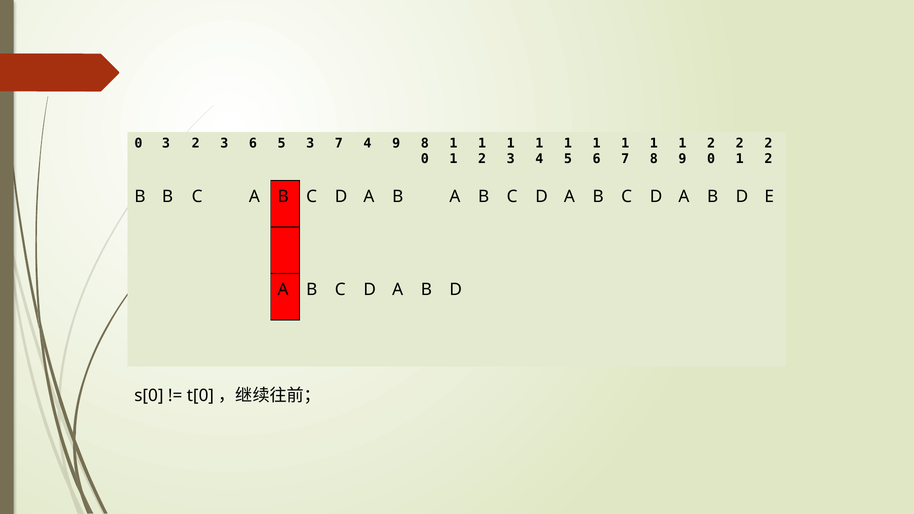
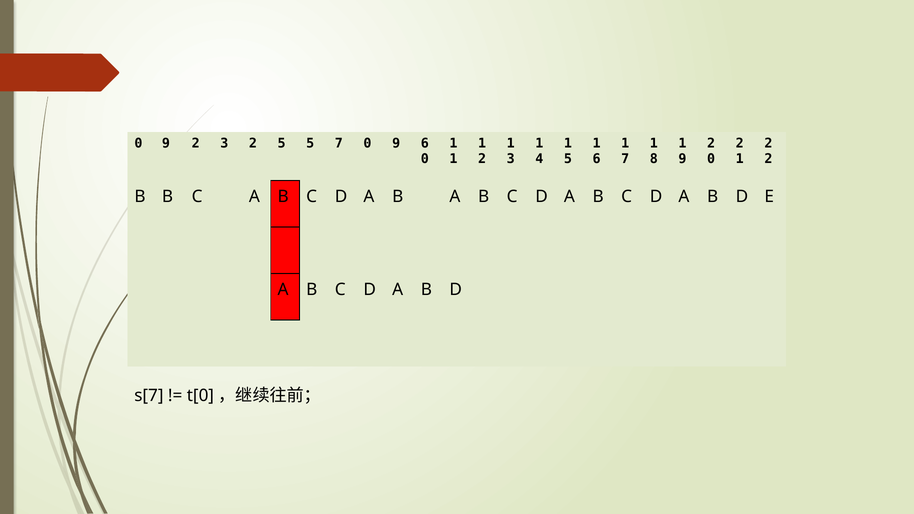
3 at (166, 143): 3 -> 9
3 6: 6 -> 2
5 3: 3 -> 5
7 4: 4 -> 0
9 8: 8 -> 6
s[0: s[0 -> s[7
